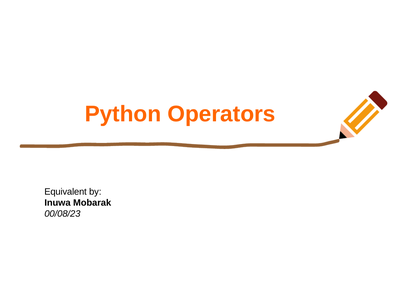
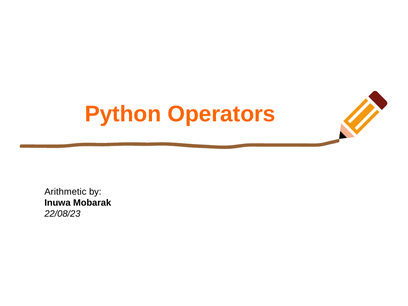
Equivalent: Equivalent -> Arithmetic
00/08/23: 00/08/23 -> 22/08/23
